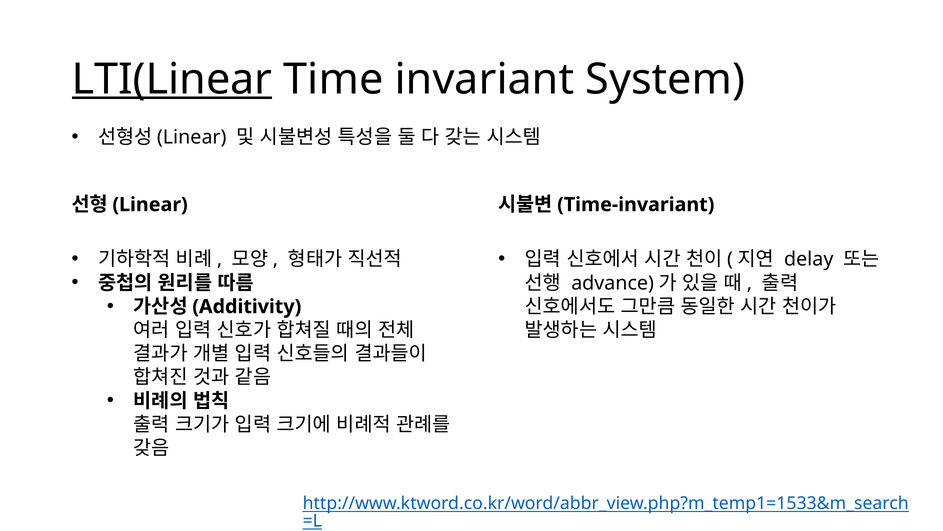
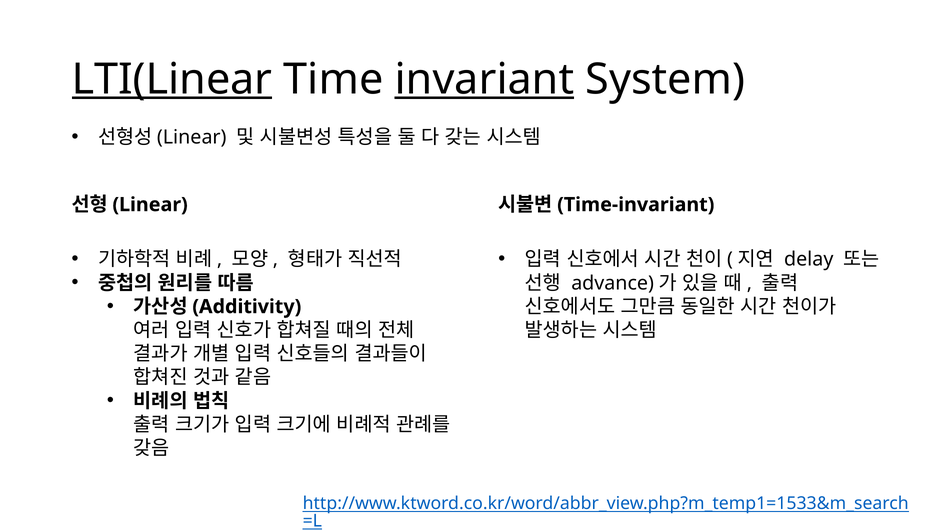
invariant underline: none -> present
